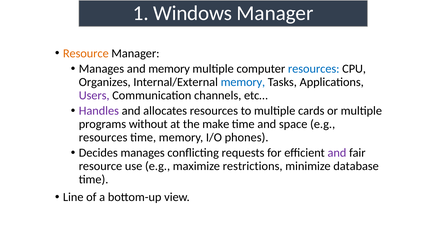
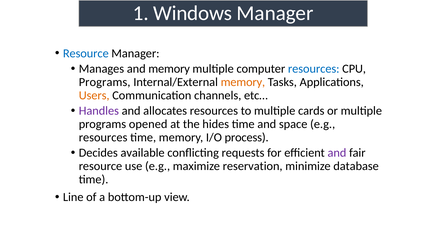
Resource at (86, 53) colour: orange -> blue
Organizes at (105, 82): Organizes -> Programs
memory at (243, 82) colour: blue -> orange
Users colour: purple -> orange
without: without -> opened
make: make -> hides
phones: phones -> process
Decides manages: manages -> available
restrictions: restrictions -> reservation
